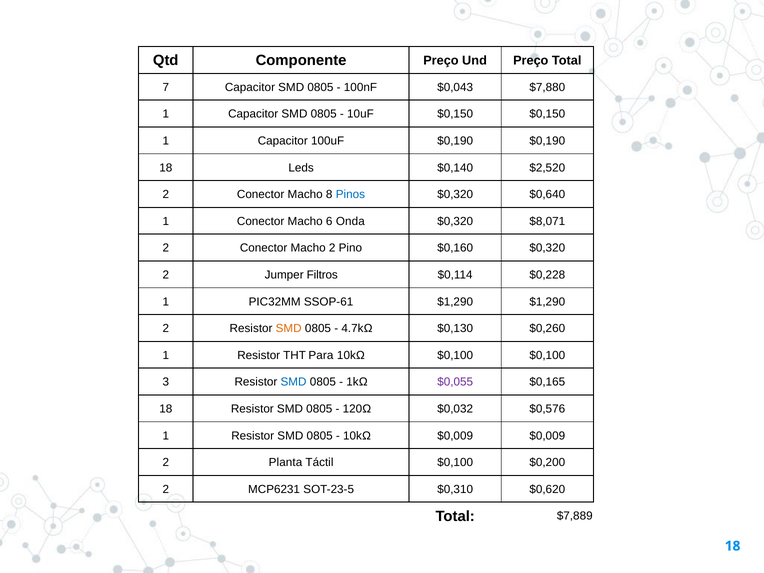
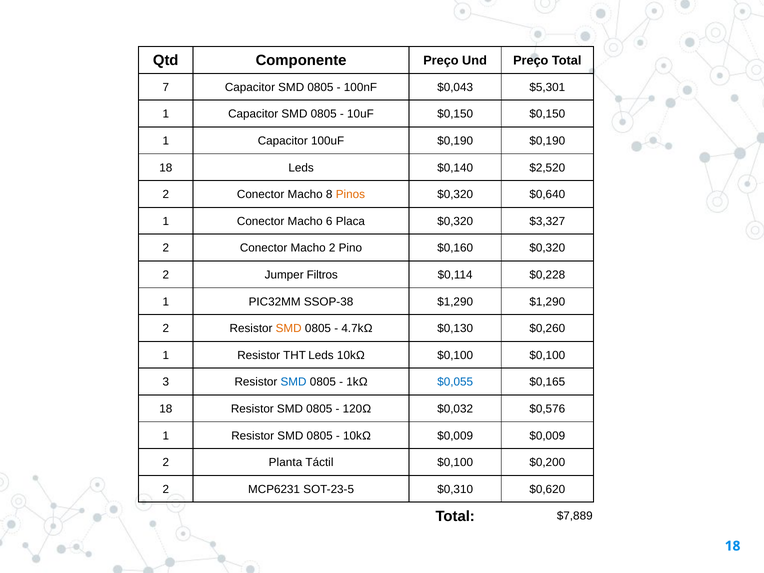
$7,880: $7,880 -> $5,301
Pinos colour: blue -> orange
Onda: Onda -> Placa
$8,071: $8,071 -> $3,327
SSOP-61: SSOP-61 -> SSOP-38
THT Para: Para -> Leds
$0,055 colour: purple -> blue
